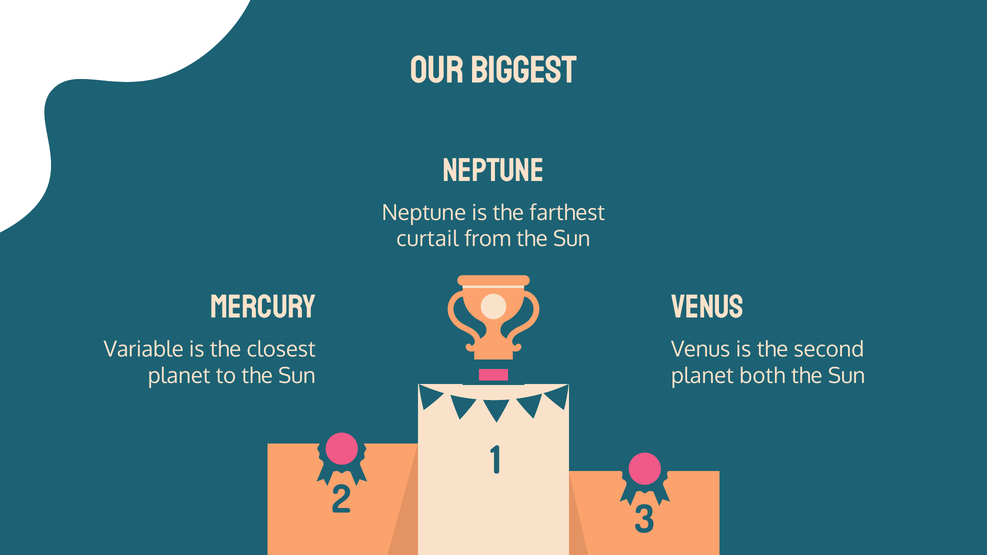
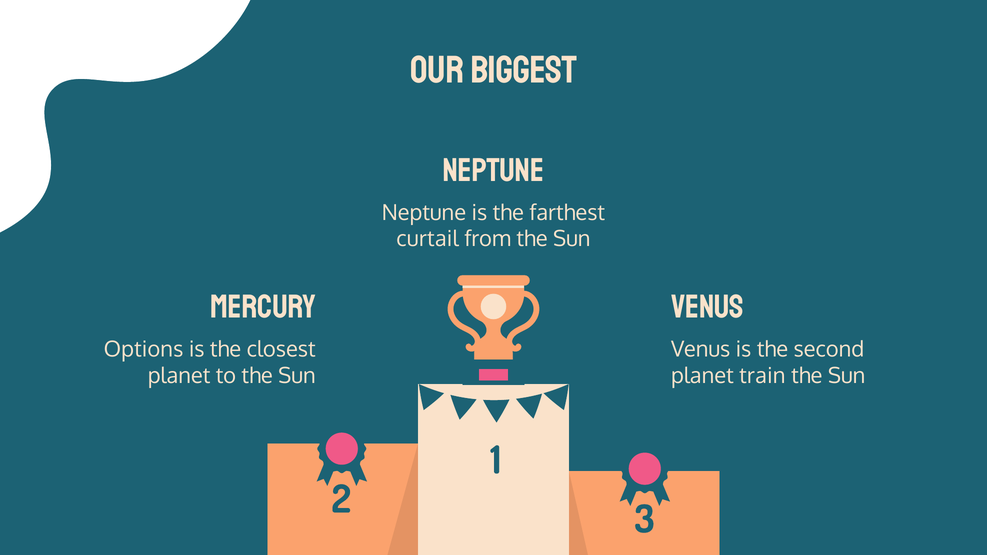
Variable: Variable -> Options
both: both -> train
